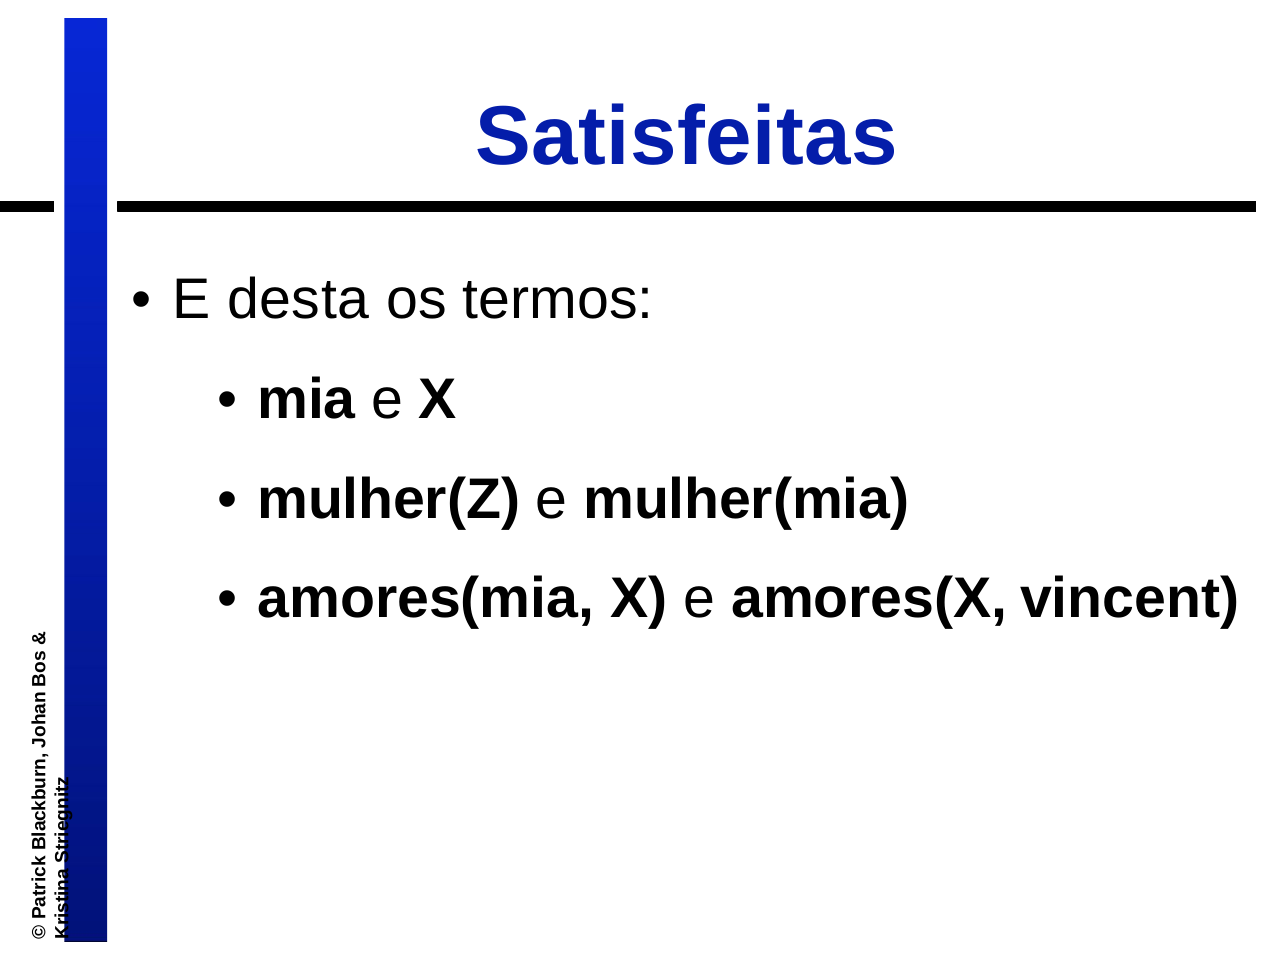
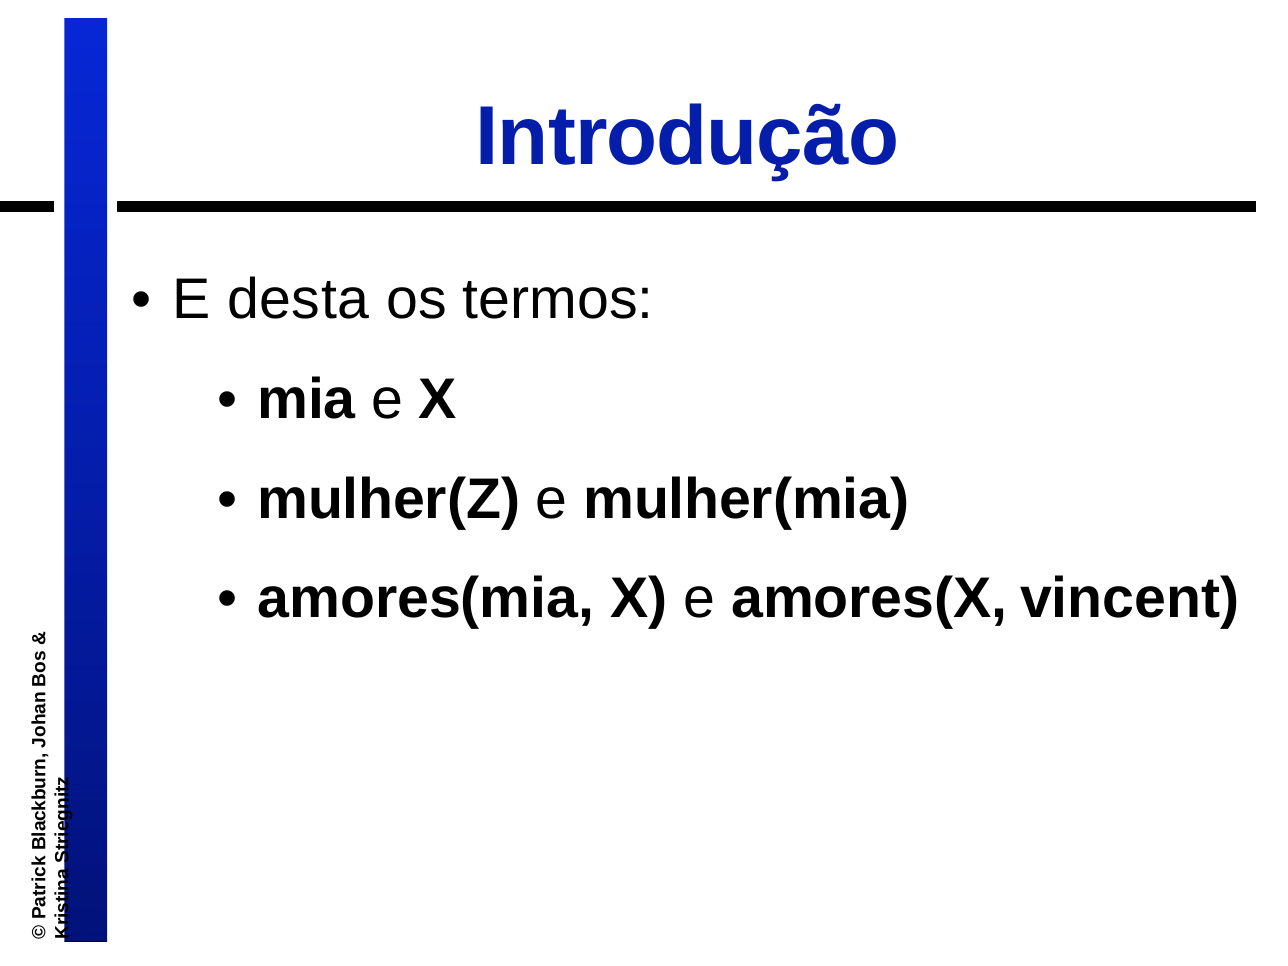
Satisfeitas: Satisfeitas -> Introdução
